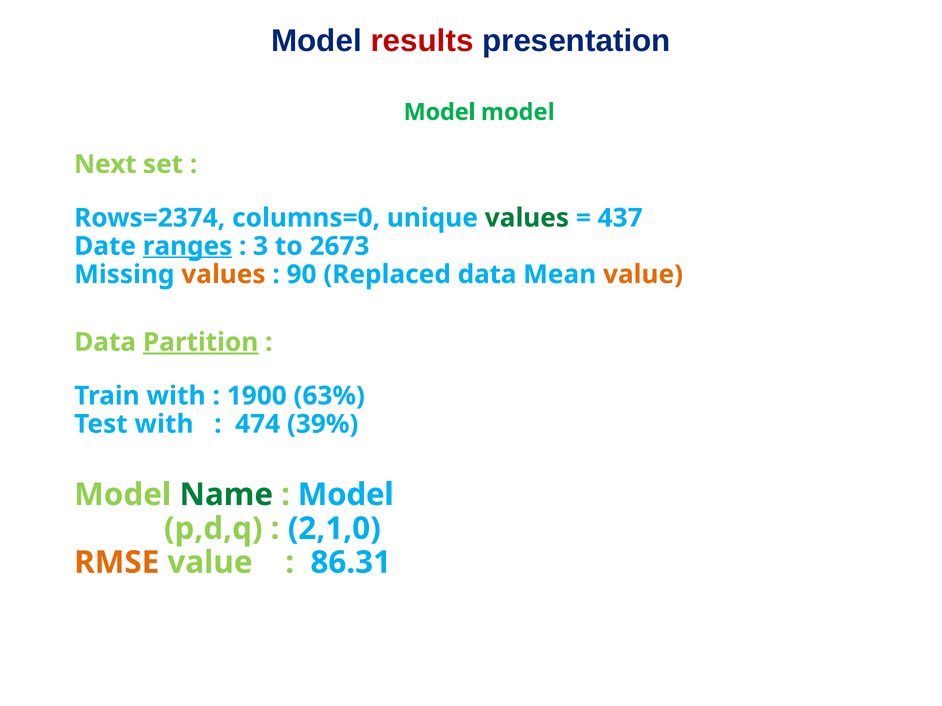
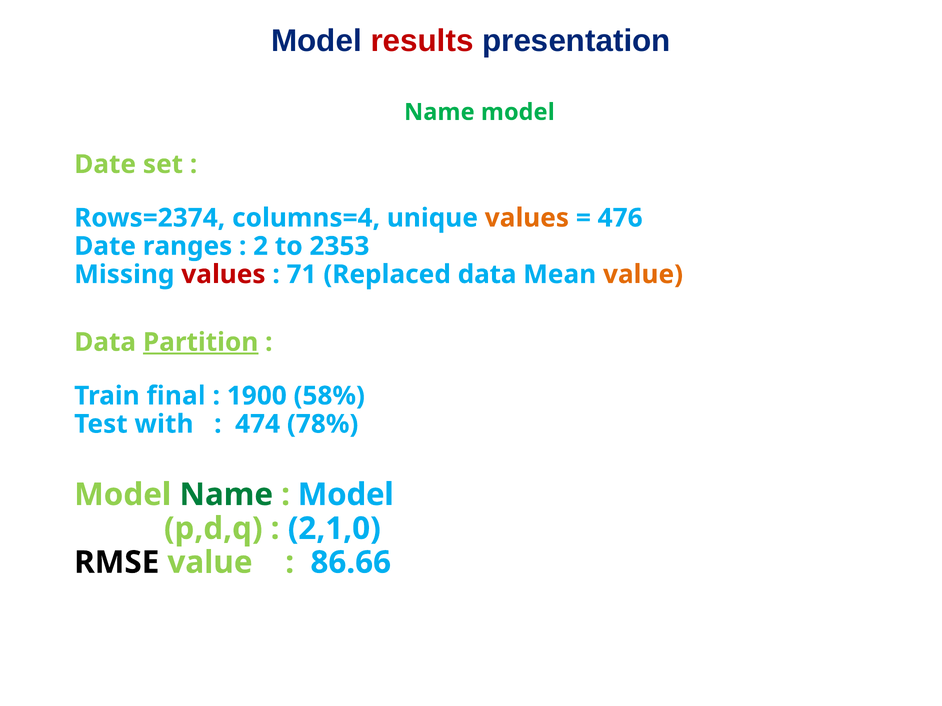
Model at (440, 112): Model -> Name
Next at (105, 164): Next -> Date
columns=0: columns=0 -> columns=4
values at (527, 218) colour: green -> orange
437: 437 -> 476
ranges underline: present -> none
3: 3 -> 2
2673: 2673 -> 2353
values at (223, 275) colour: orange -> red
90: 90 -> 71
Train with: with -> final
63%: 63% -> 58%
39%: 39% -> 78%
RMSE colour: orange -> black
86.31: 86.31 -> 86.66
